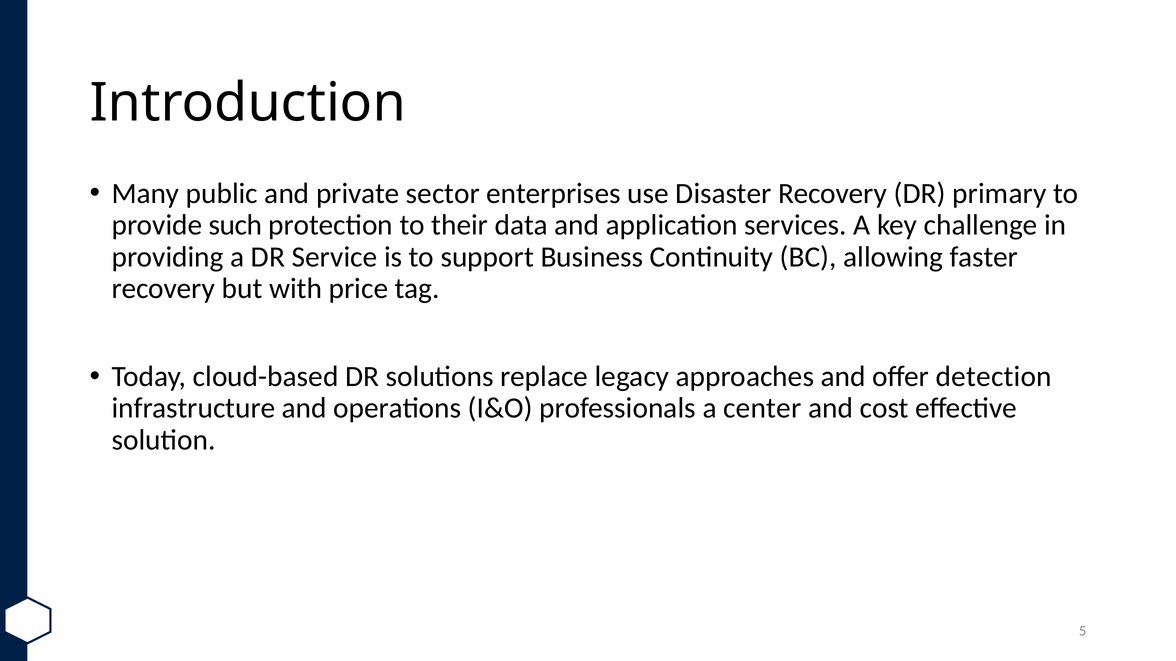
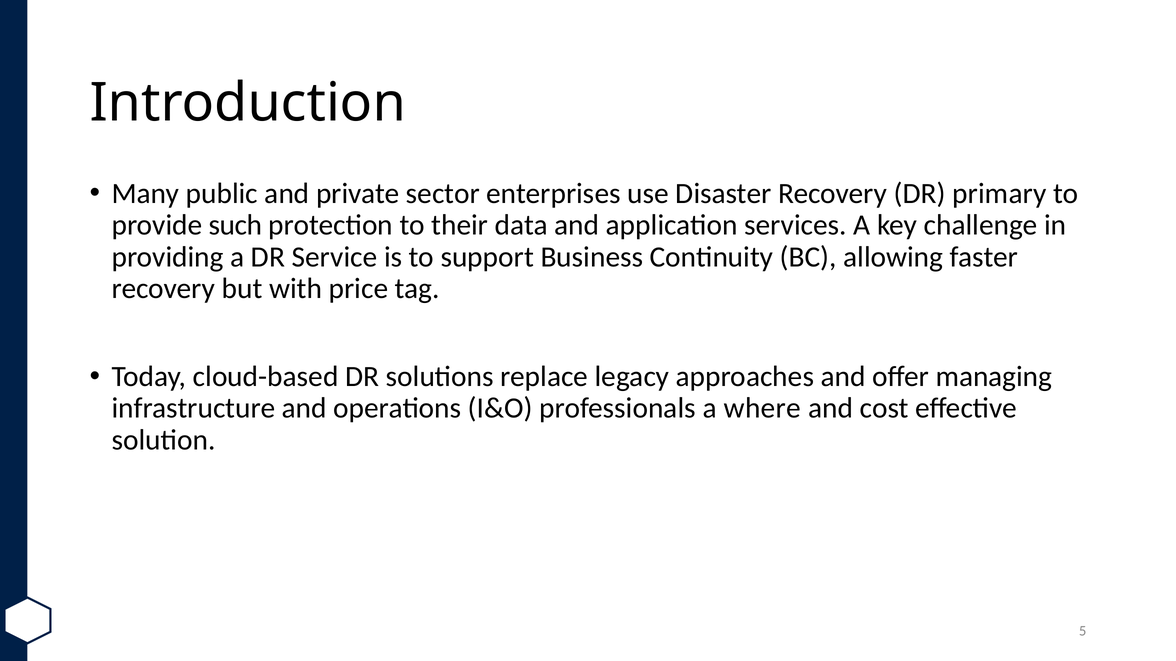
detection: detection -> managing
center: center -> where
